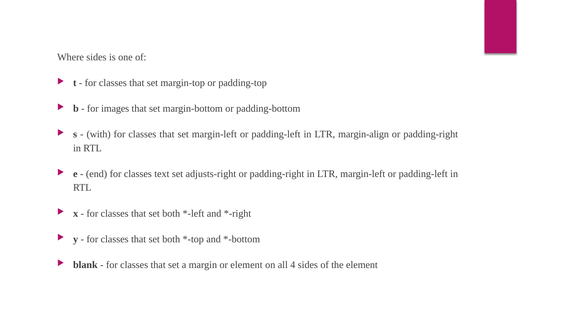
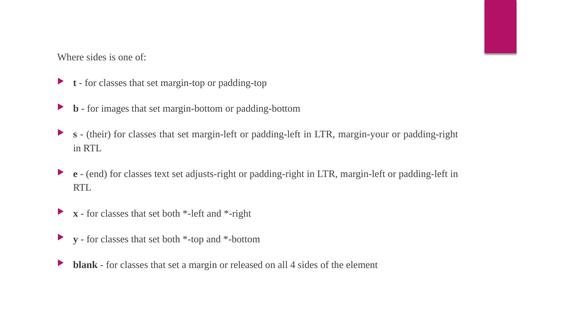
with: with -> their
margin-align: margin-align -> margin-your
or element: element -> released
